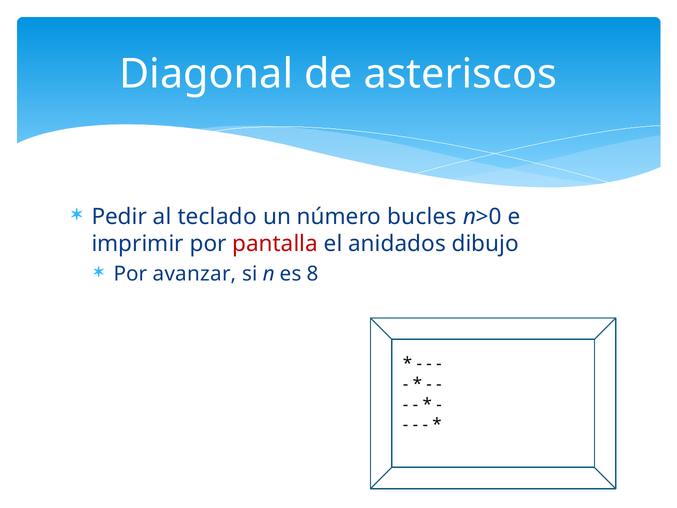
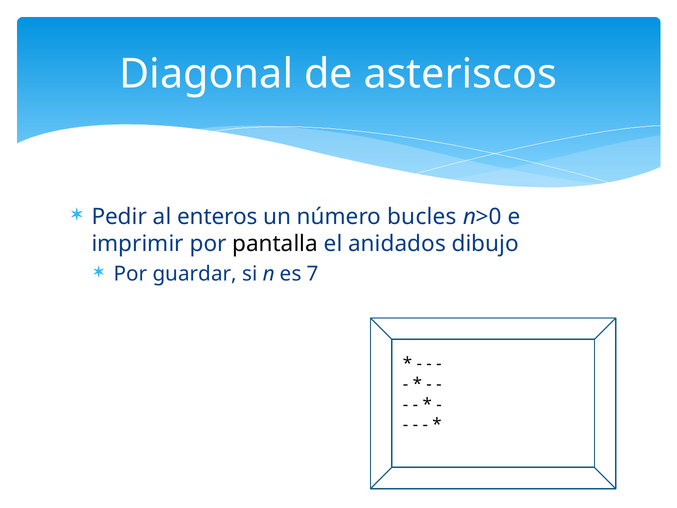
teclado: teclado -> enteros
pantalla colour: red -> black
avanzar: avanzar -> guardar
8: 8 -> 7
